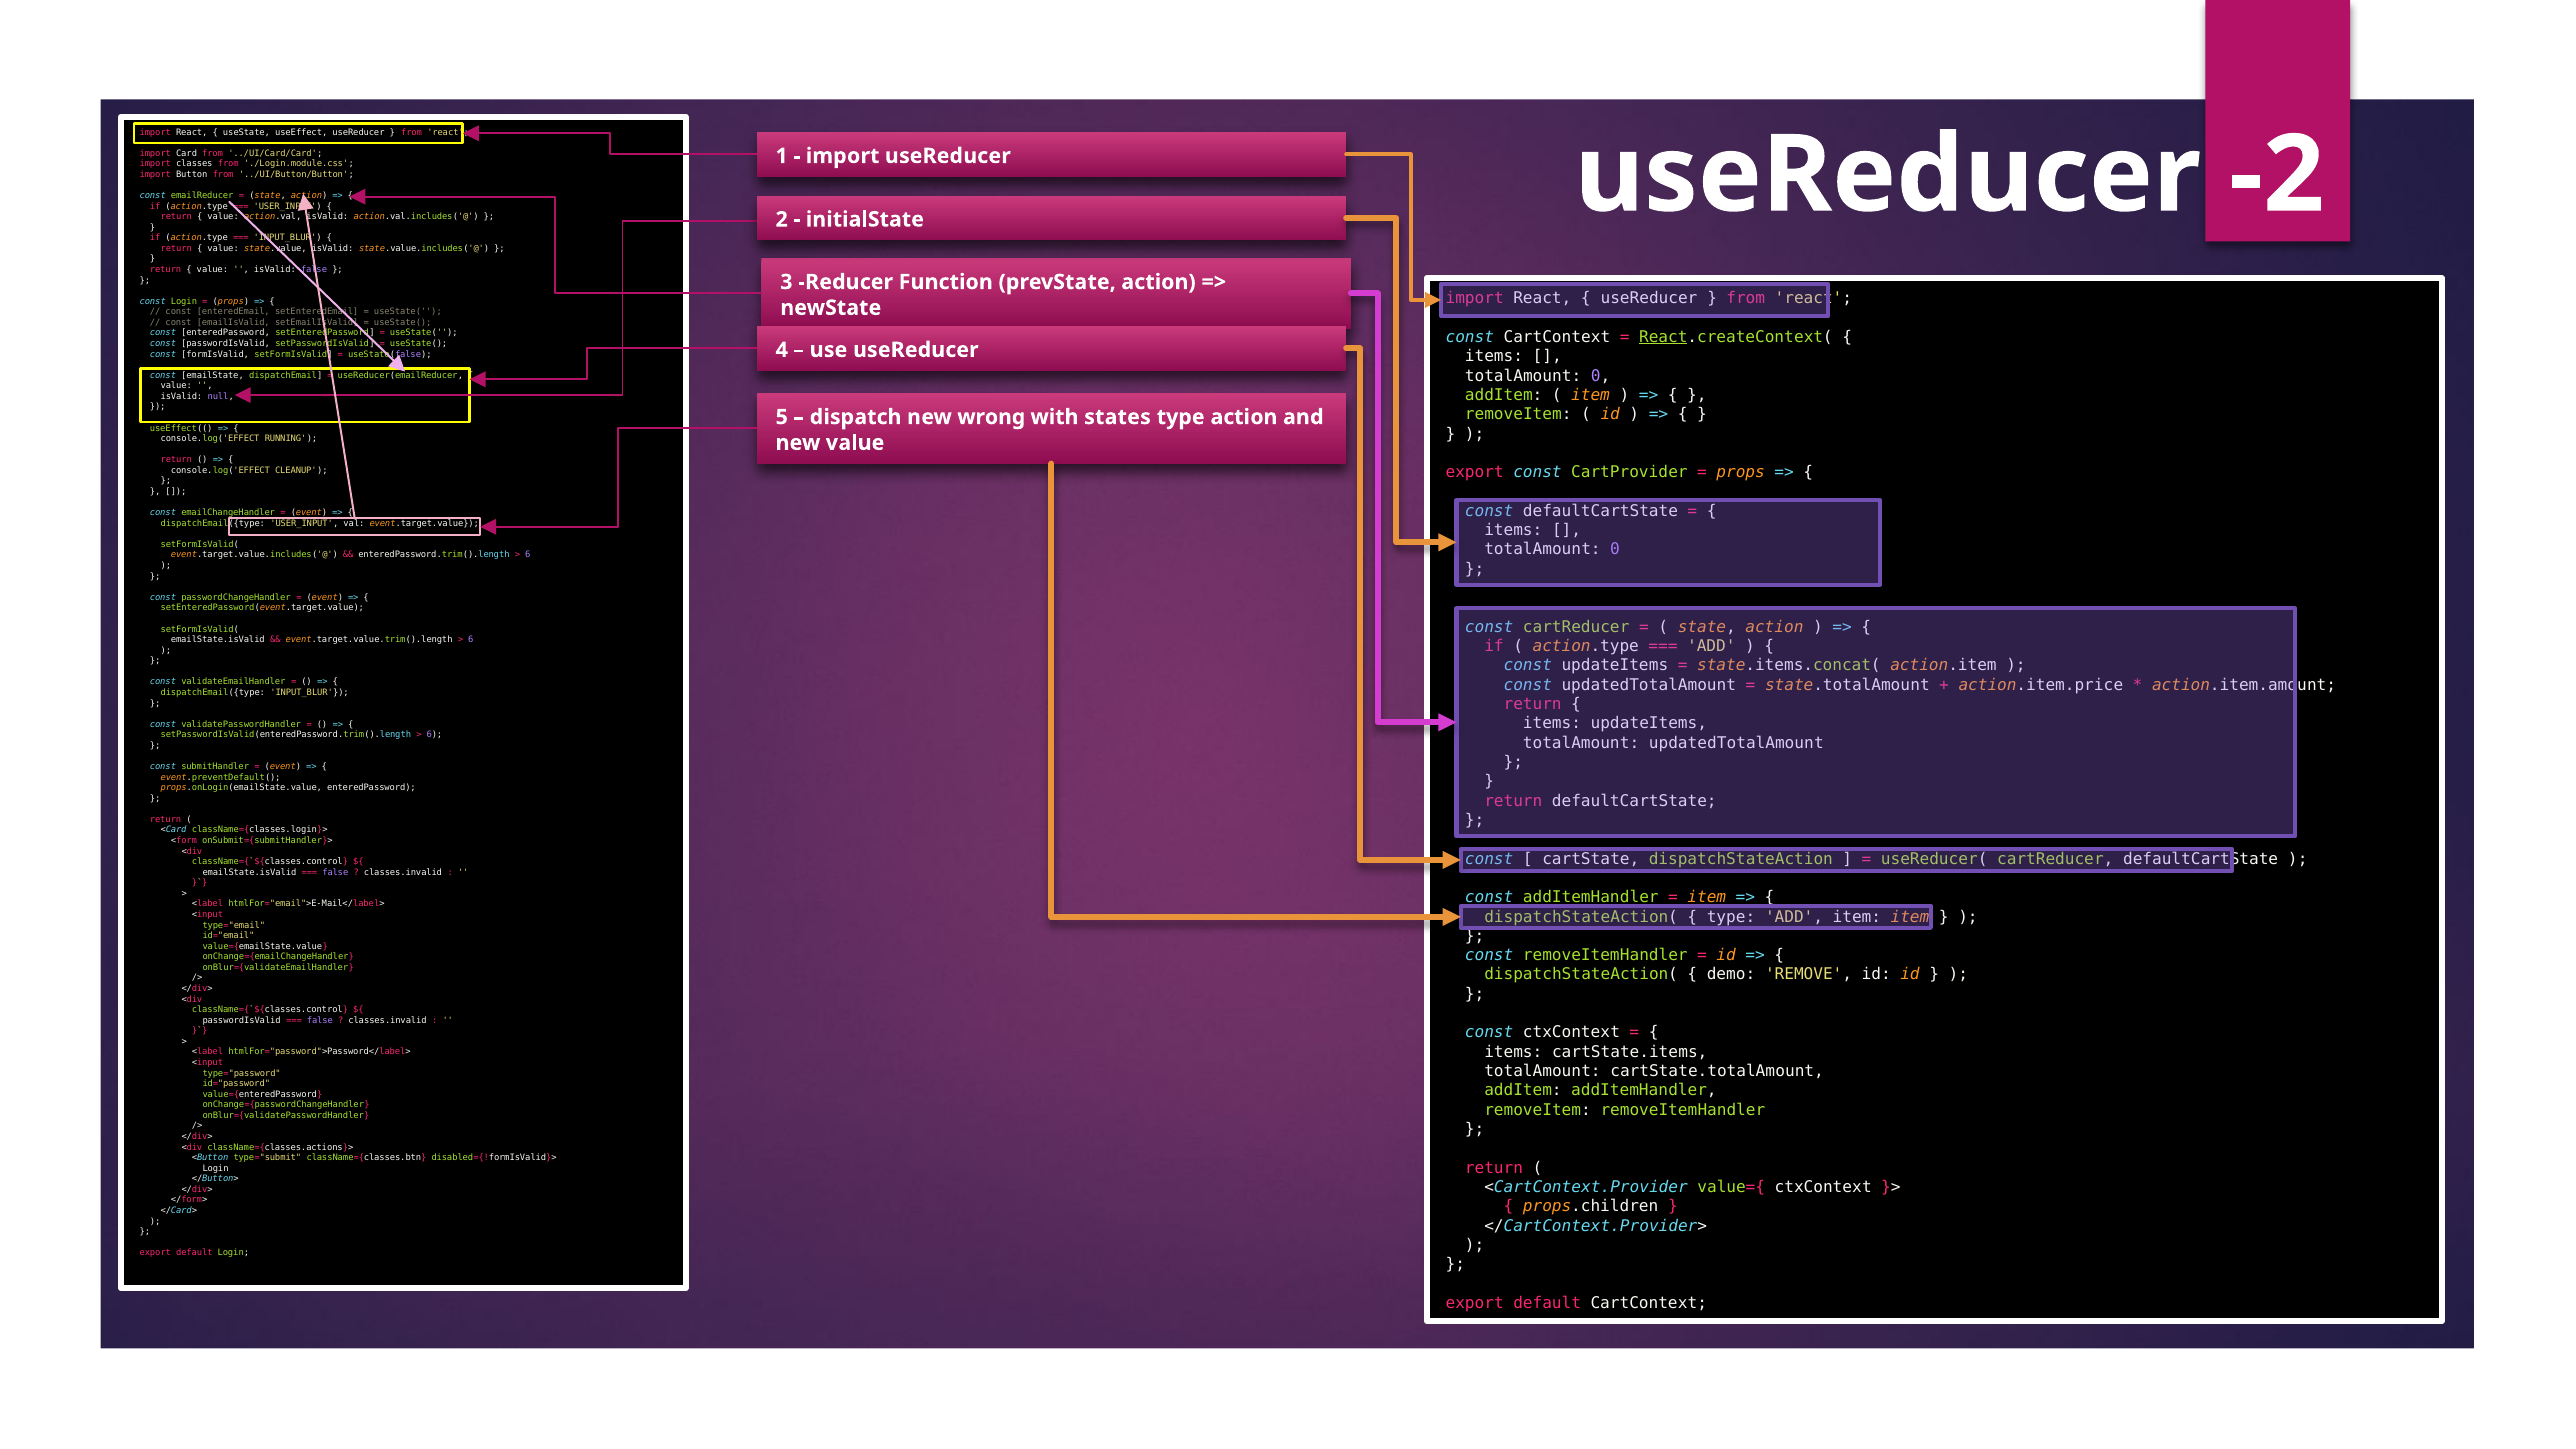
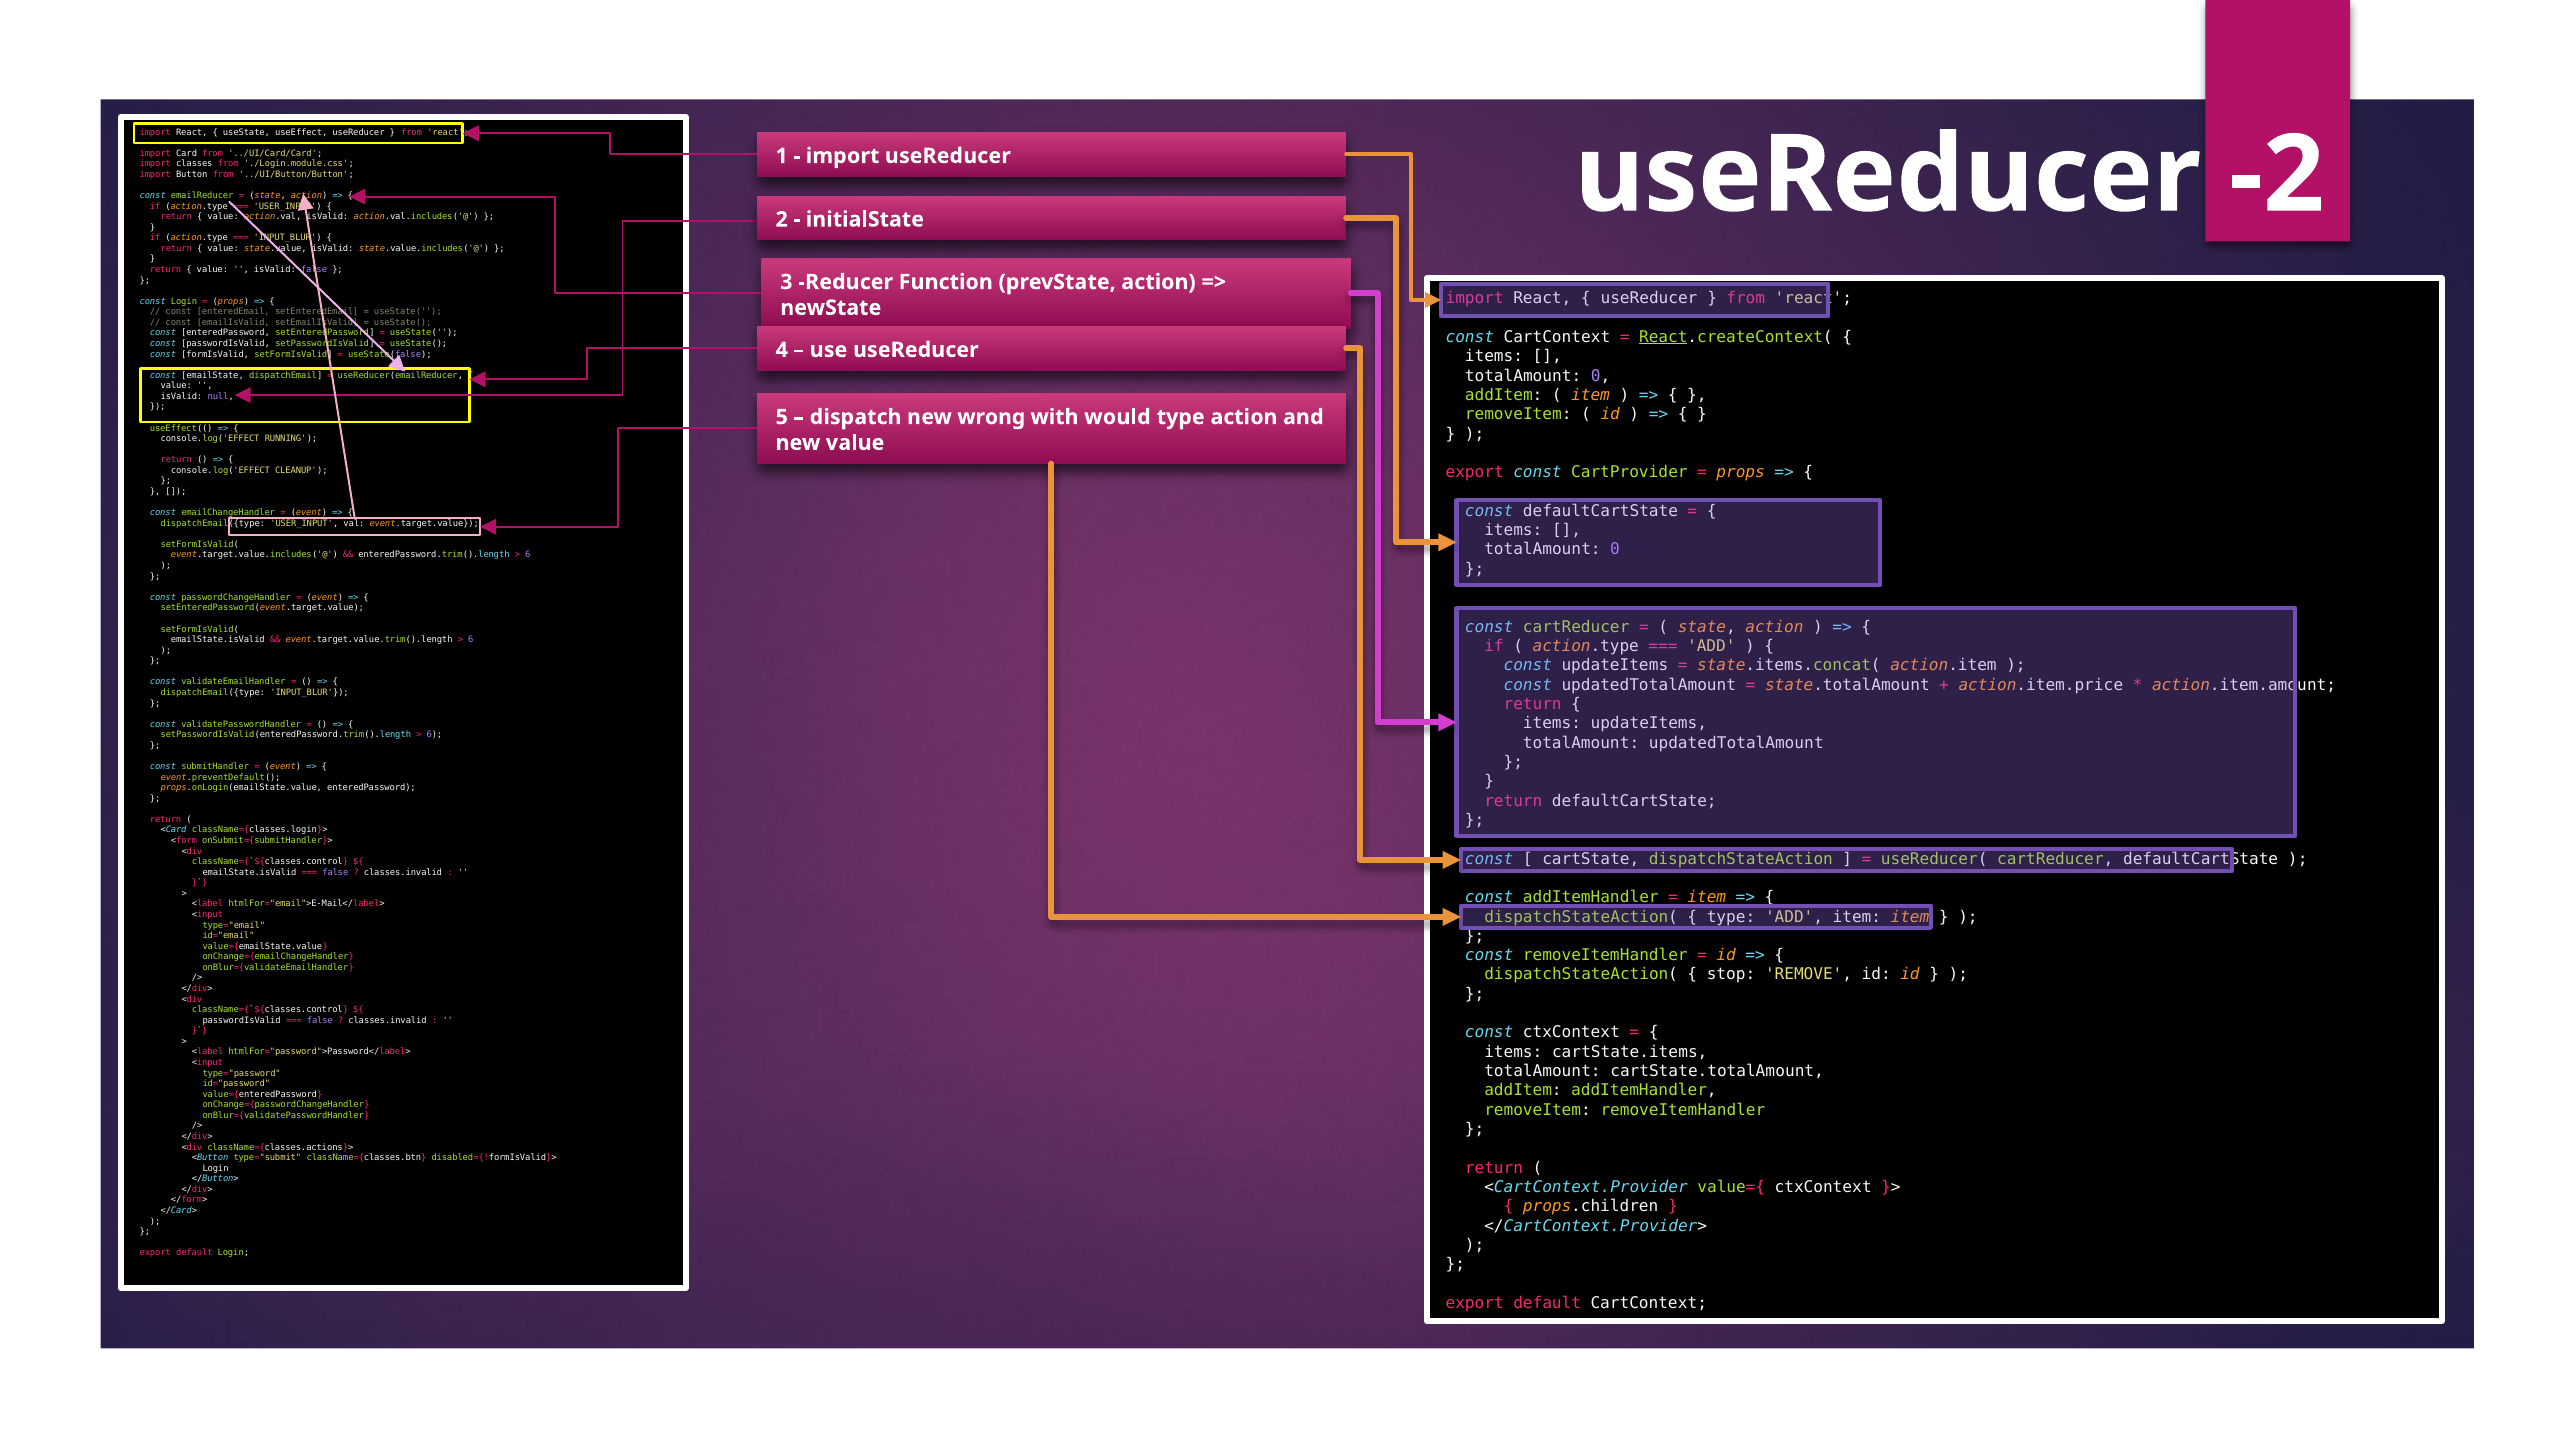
states: states -> would
demo: demo -> stop
